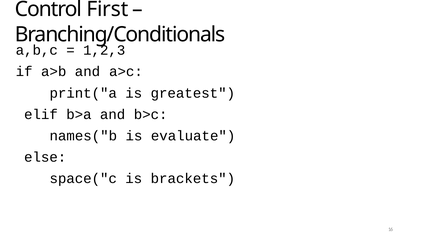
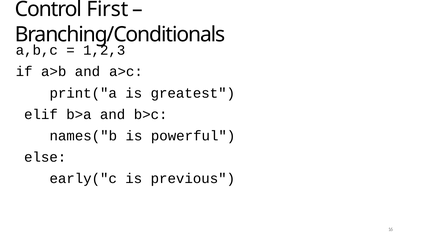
evaluate: evaluate -> powerful
space("c: space("c -> early("c
brackets: brackets -> previous
